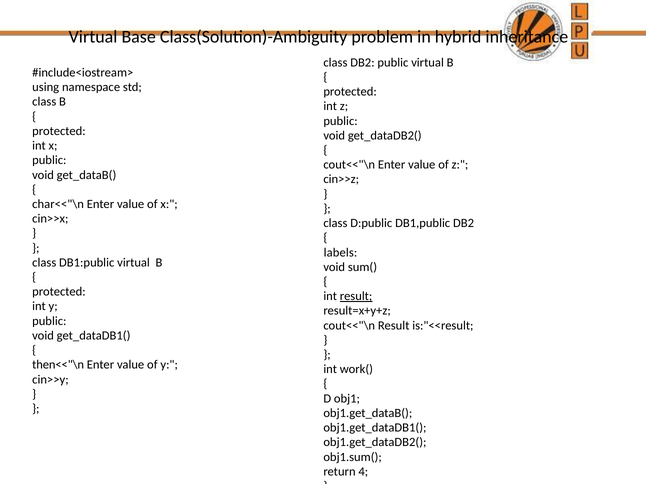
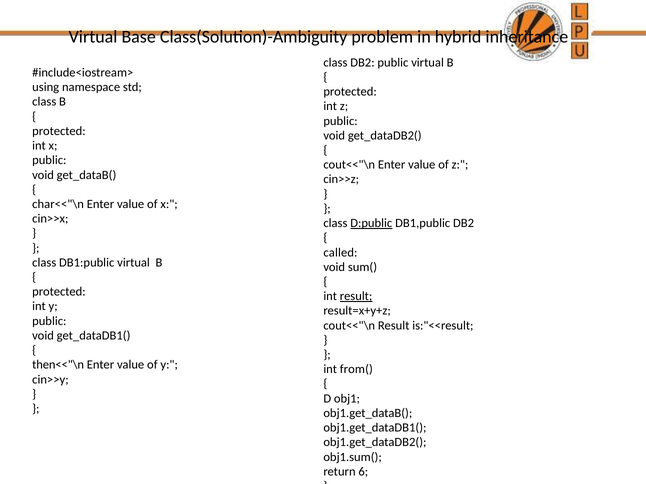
D:public underline: none -> present
labels: labels -> called
work(: work( -> from(
4: 4 -> 6
